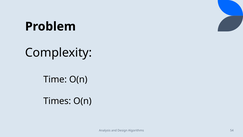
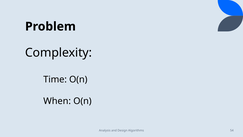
Times: Times -> When
